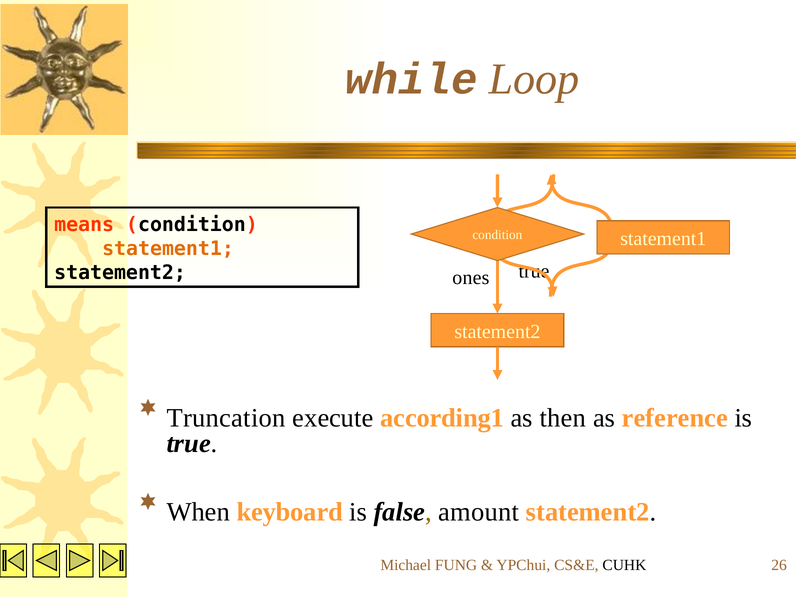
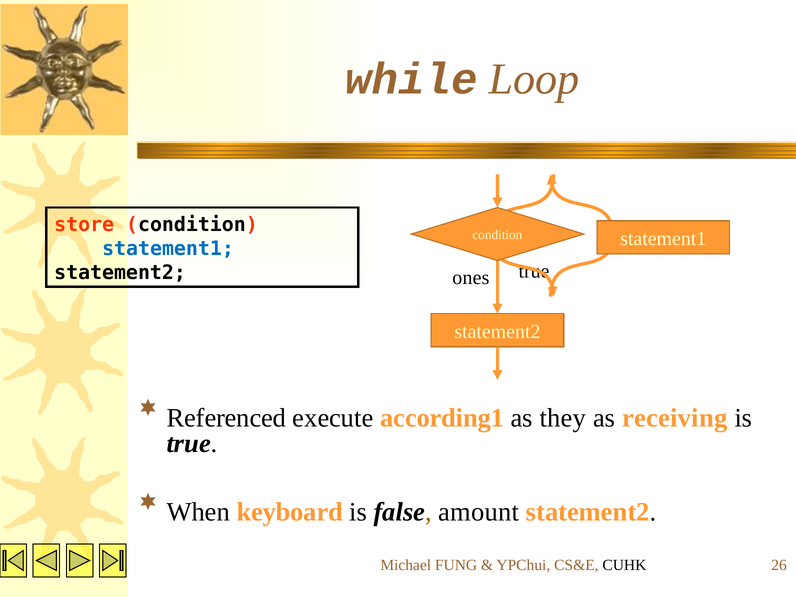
means: means -> store
statement1 at (168, 249) colour: orange -> blue
Truncation: Truncation -> Referenced
then: then -> they
reference: reference -> receiving
